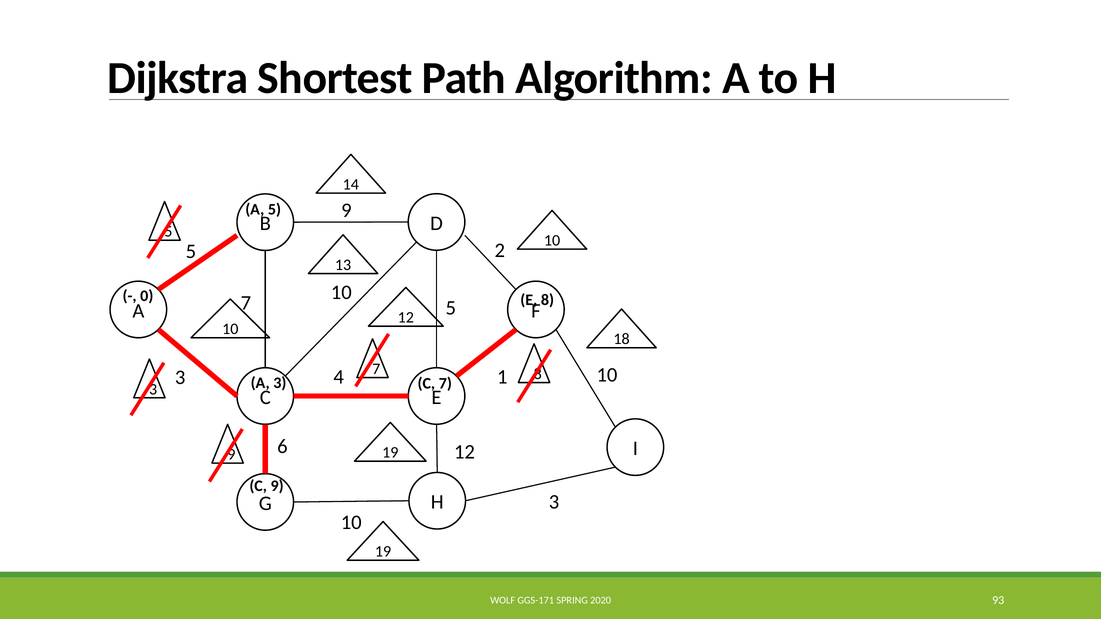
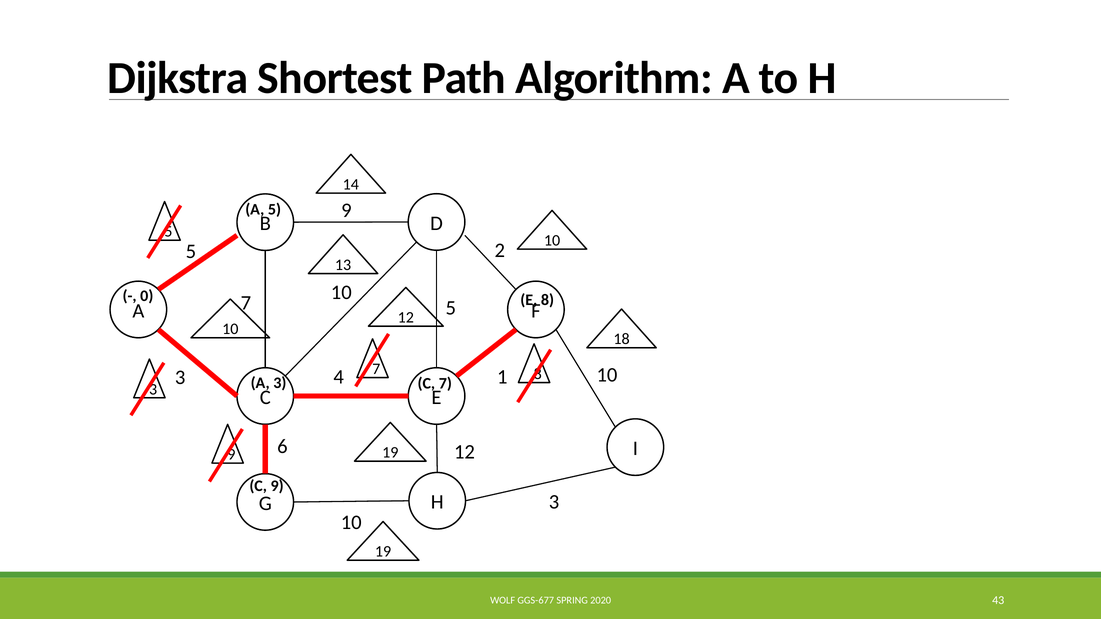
GGS-171: GGS-171 -> GGS-677
93: 93 -> 43
